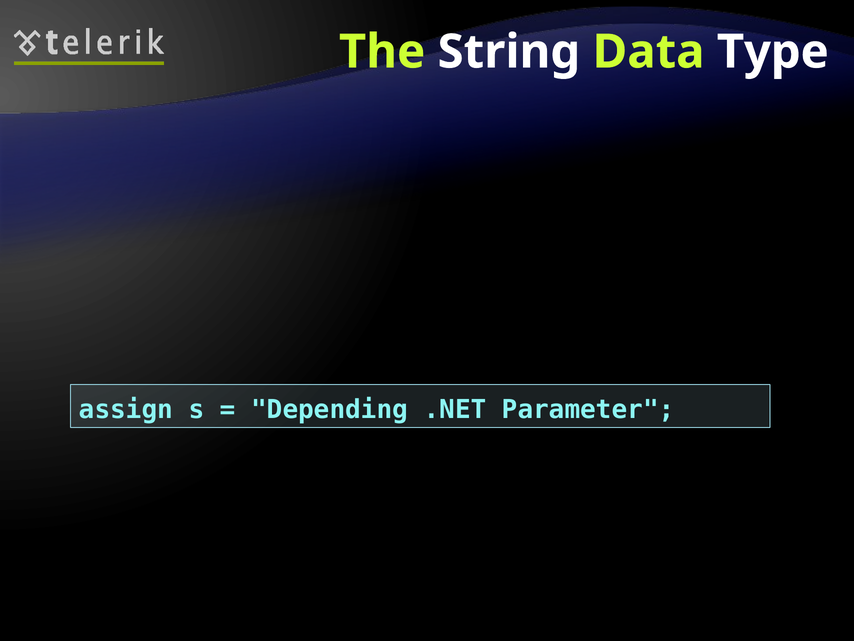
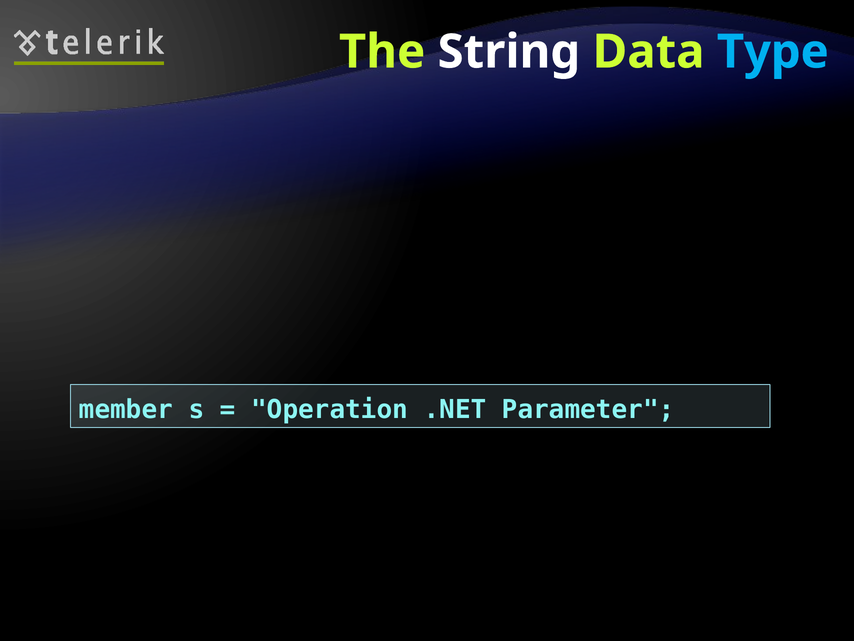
Type at (773, 52) colour: white -> light blue
assign: assign -> member
Depending: Depending -> Operation
